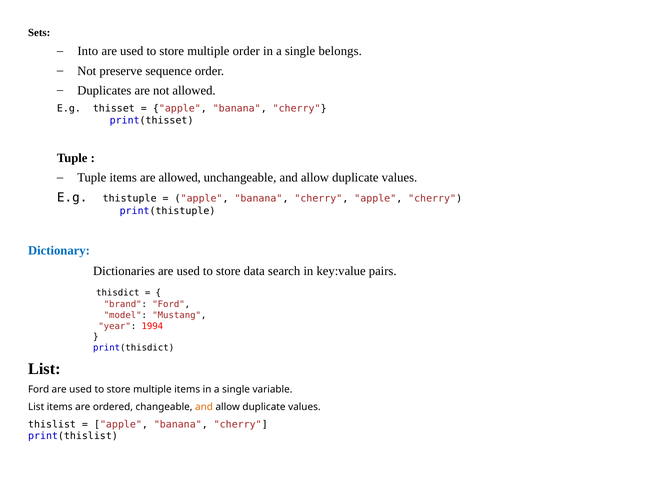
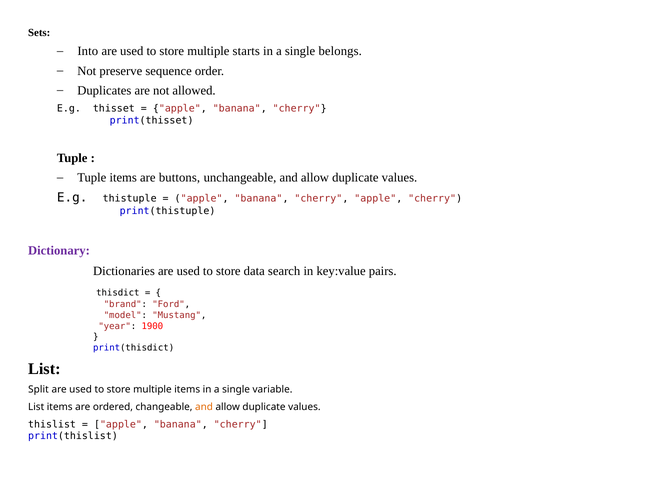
multiple order: order -> starts
are allowed: allowed -> buttons
Dictionary colour: blue -> purple
1994: 1994 -> 1900
Ford at (39, 390): Ford -> Split
